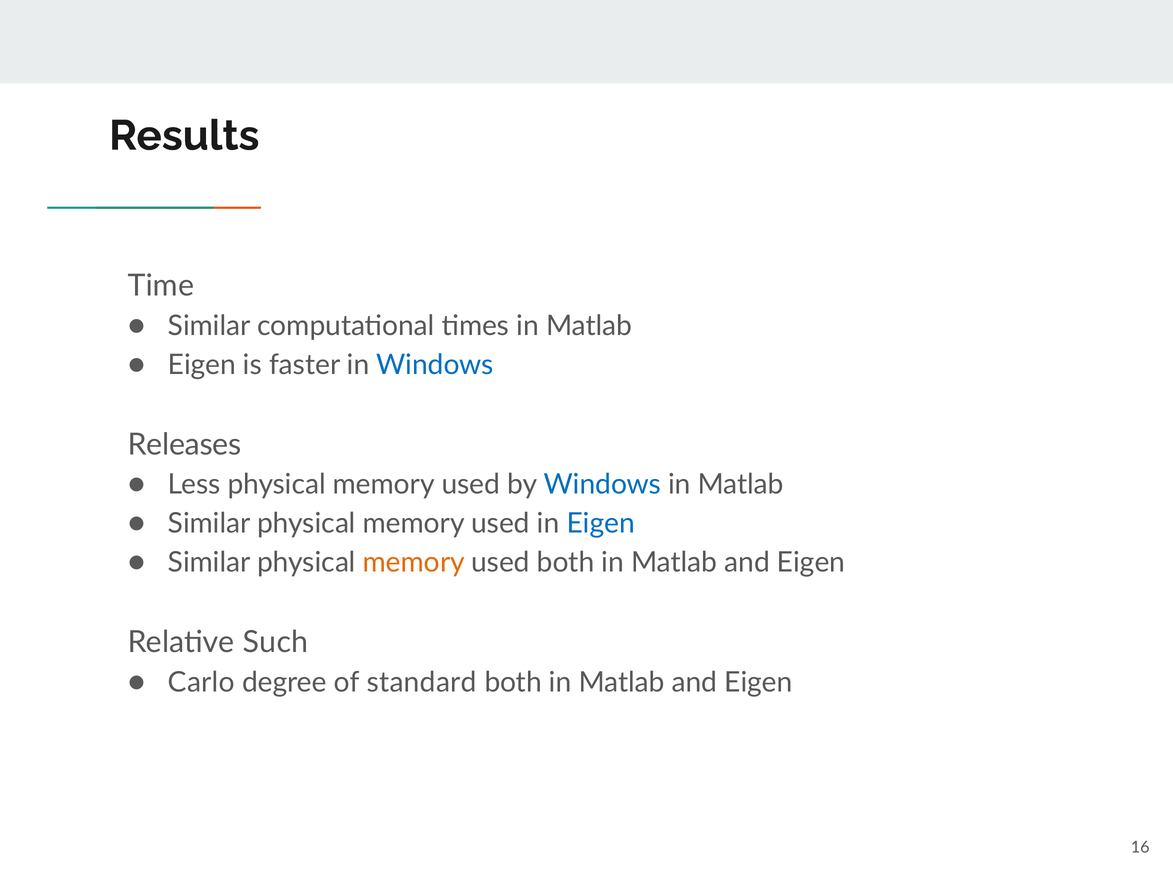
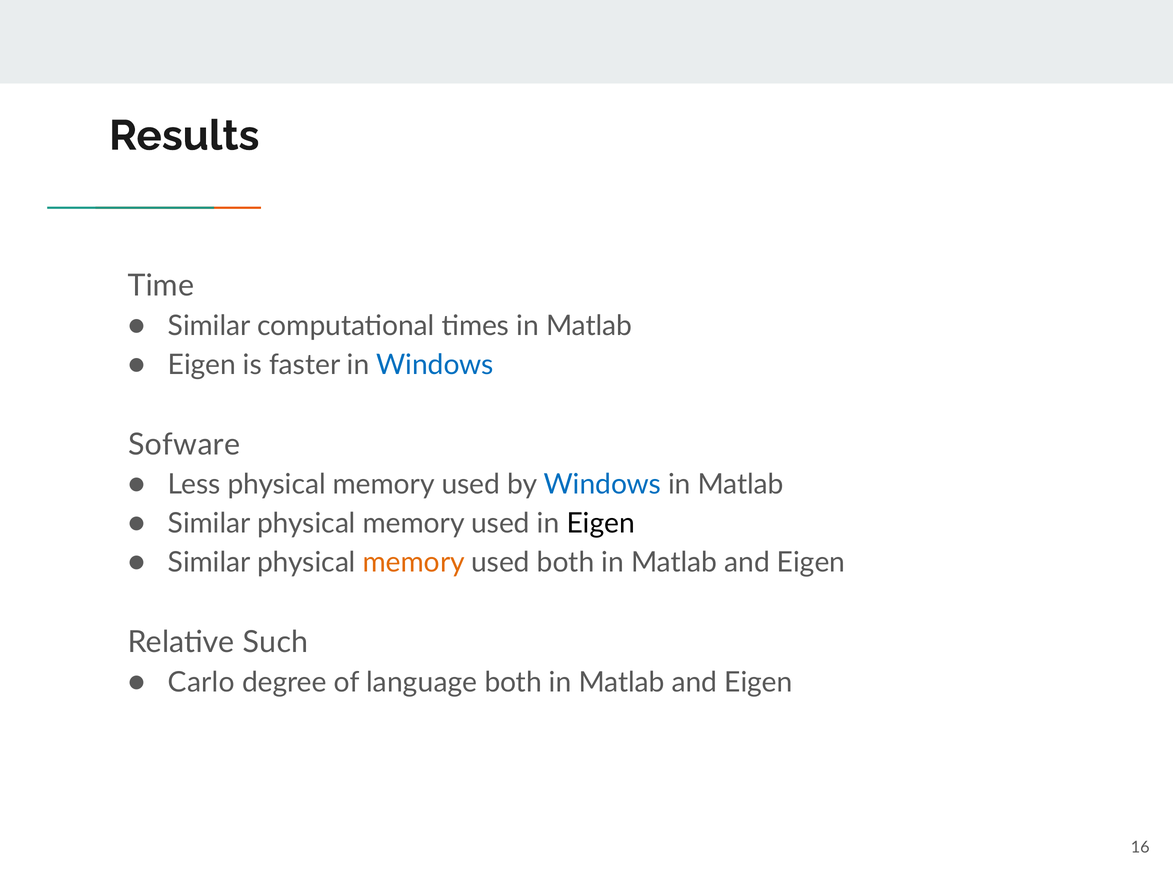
Releases: Releases -> Sofware
Eigen at (601, 523) colour: blue -> black
standard: standard -> language
